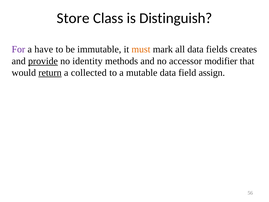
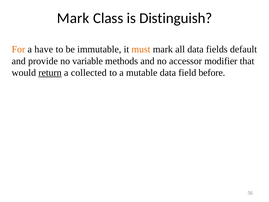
Store at (73, 18): Store -> Mark
For colour: purple -> orange
creates: creates -> default
provide underline: present -> none
identity: identity -> variable
assign: assign -> before
